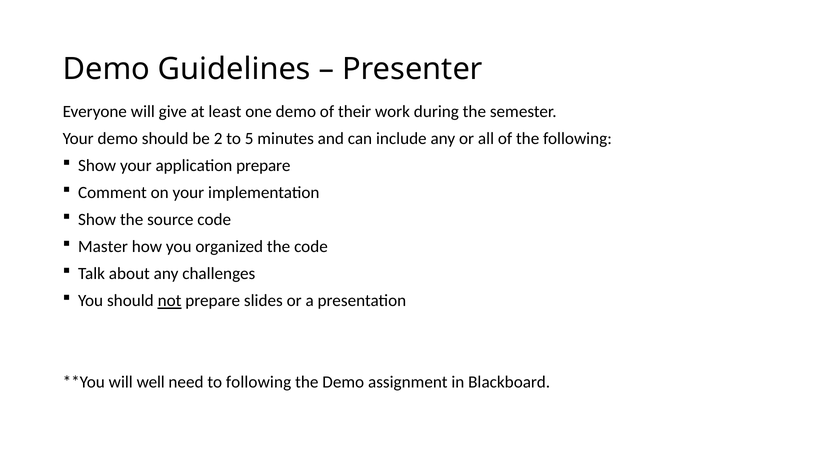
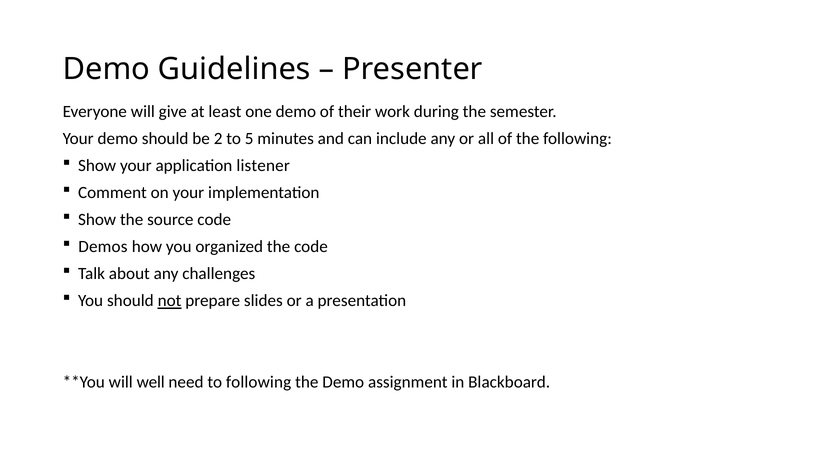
application prepare: prepare -> listener
Master: Master -> Demos
